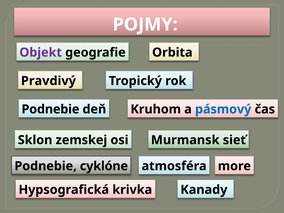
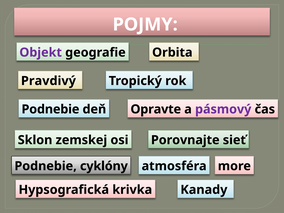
Kruhom: Kruhom -> Opravte
pásmový colour: blue -> purple
Murmansk: Murmansk -> Porovnajte
cyklóne: cyklóne -> cyklóny
